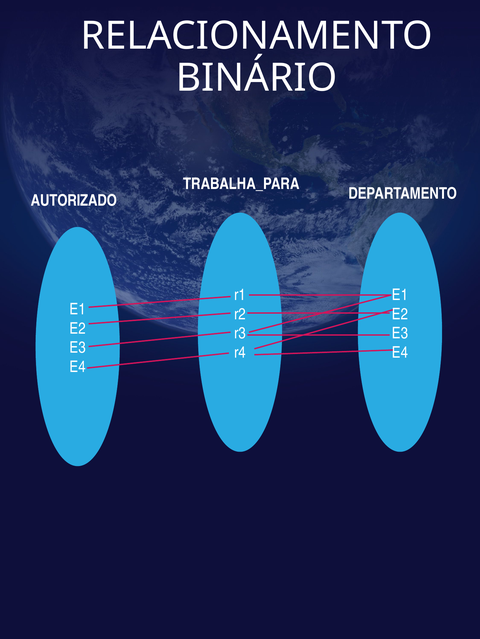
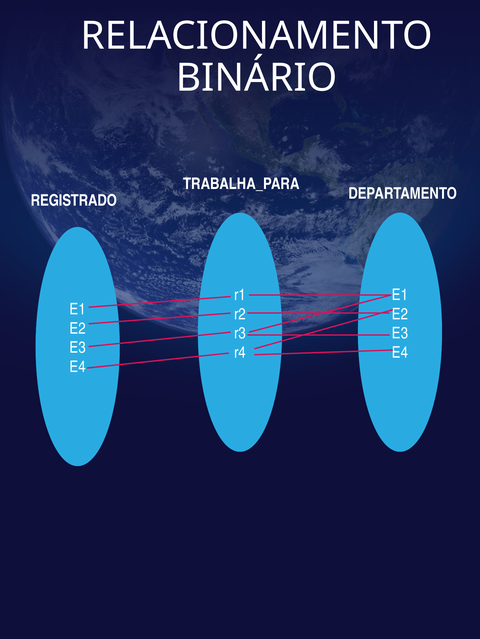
AUTORIZADO: AUTORIZADO -> REGISTRADO
